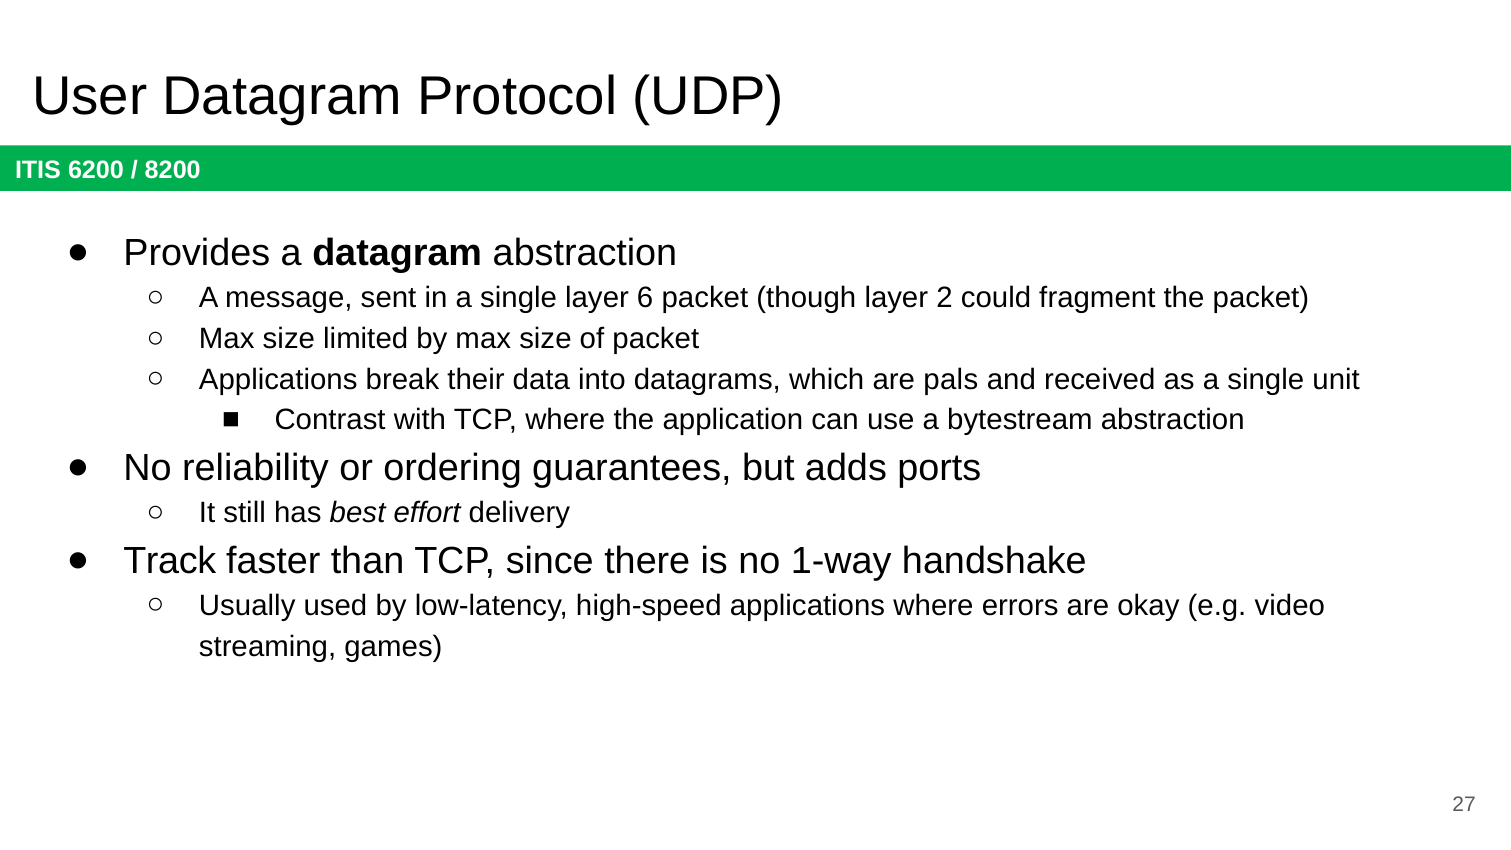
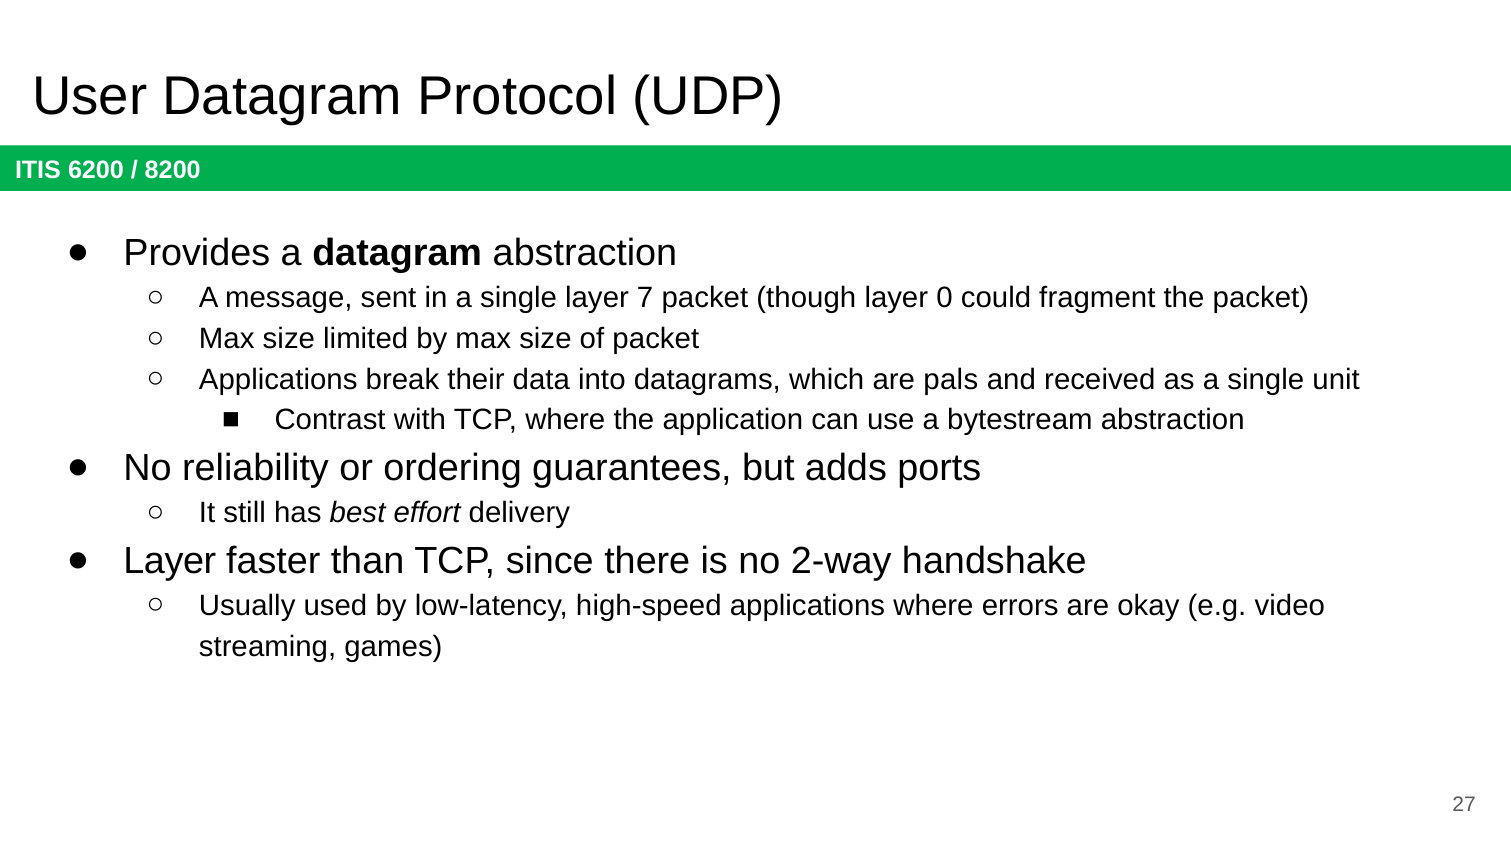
6: 6 -> 7
2: 2 -> 0
Track at (170, 561): Track -> Layer
1-way: 1-way -> 2-way
